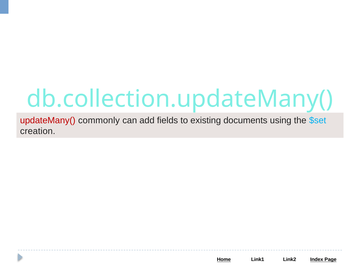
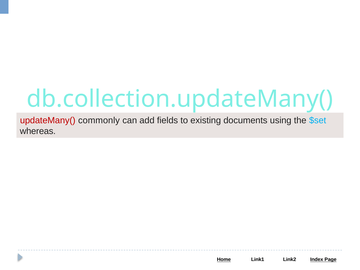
creation: creation -> whereas
